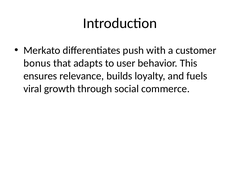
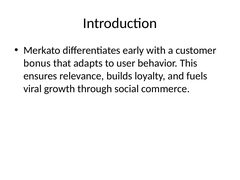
push: push -> early
